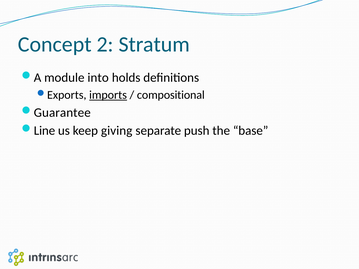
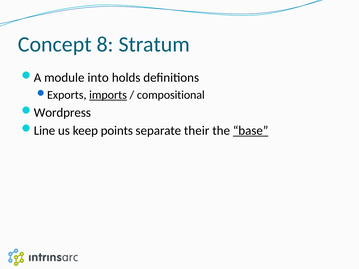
2: 2 -> 8
Guarantee: Guarantee -> Wordpress
giving: giving -> points
push: push -> their
base underline: none -> present
